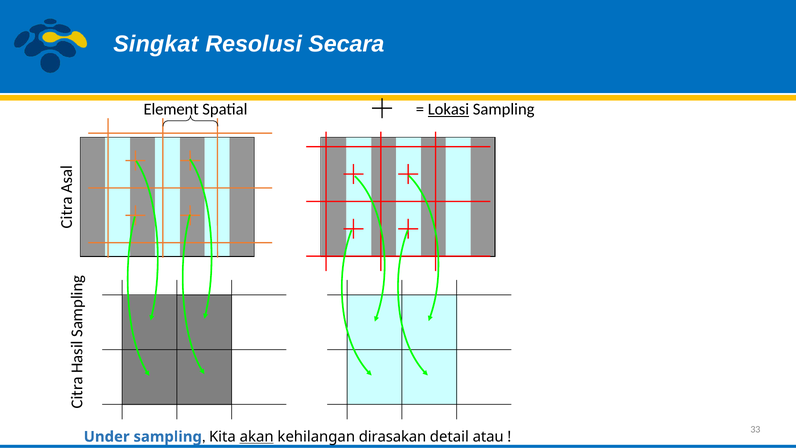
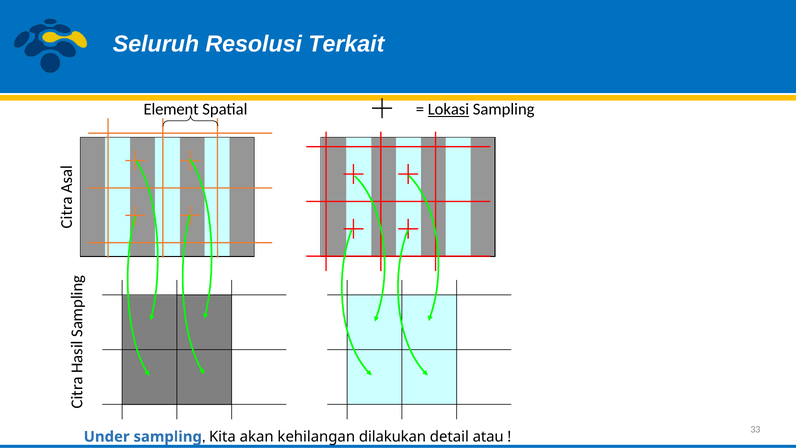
Singkat: Singkat -> Seluruh
Secara: Secara -> Terkait
akan underline: present -> none
dirasakan: dirasakan -> dilakukan
